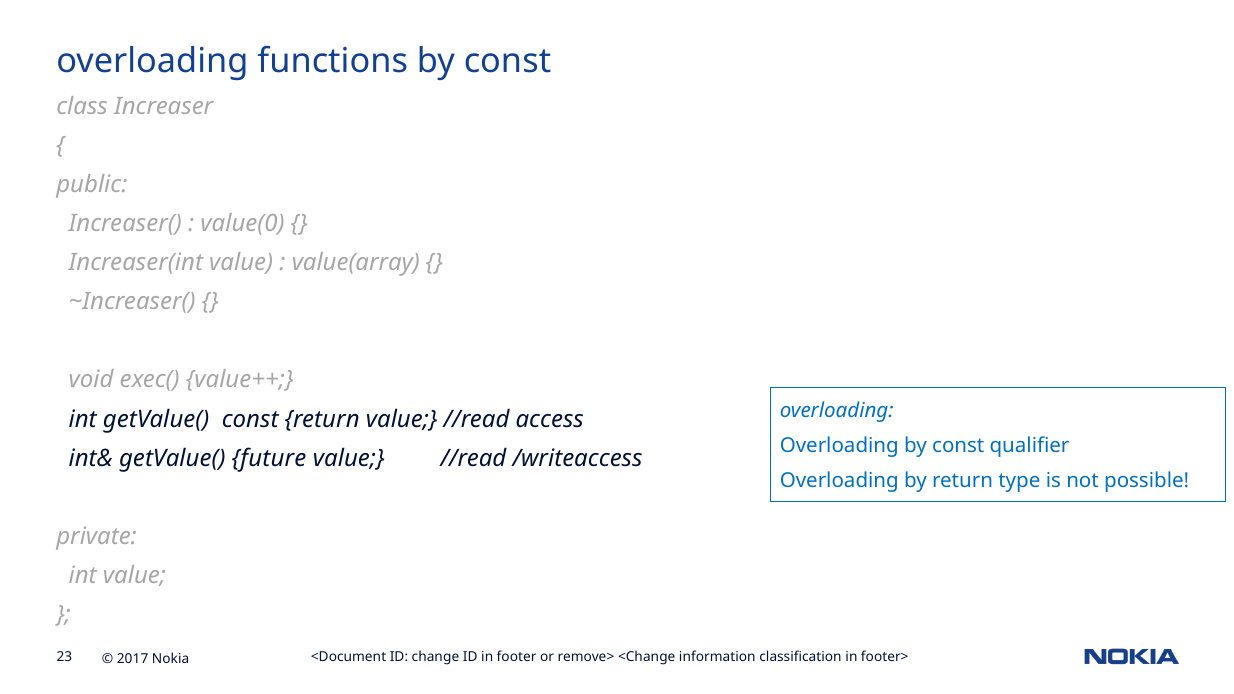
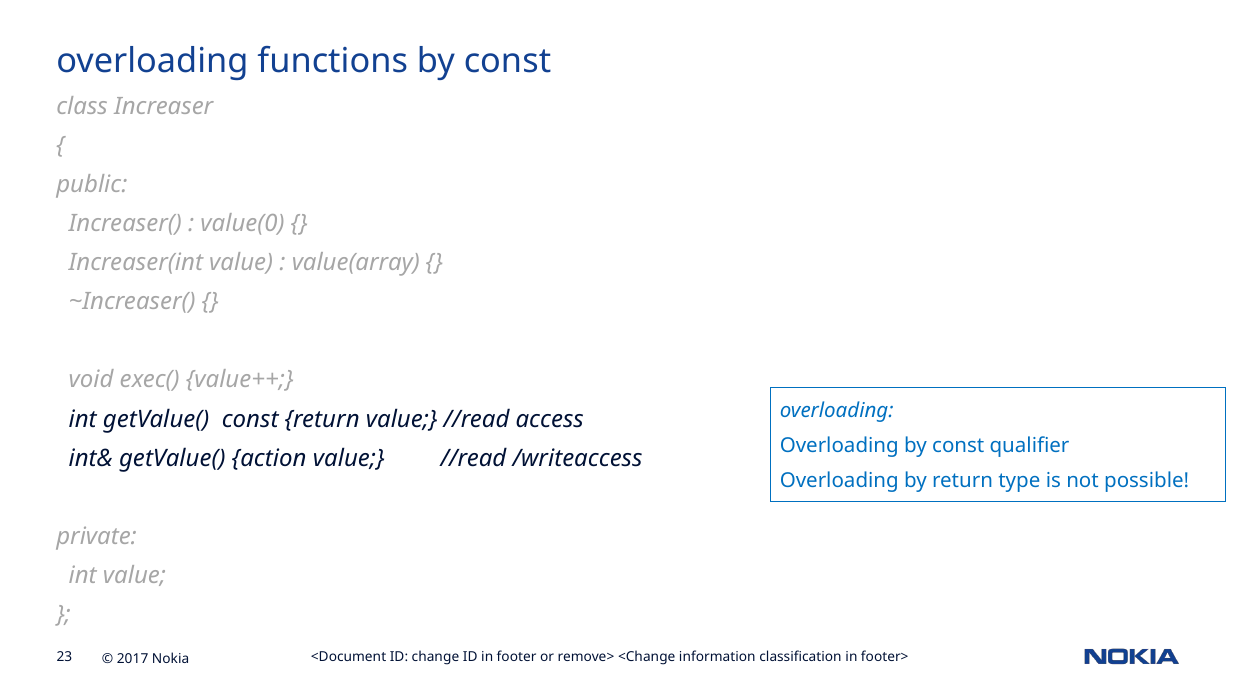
future: future -> action
